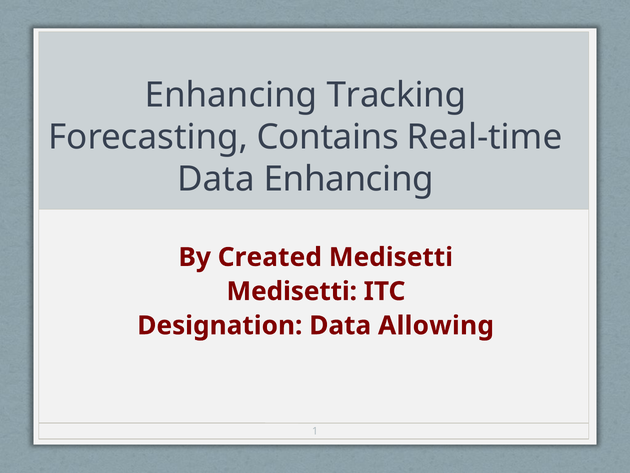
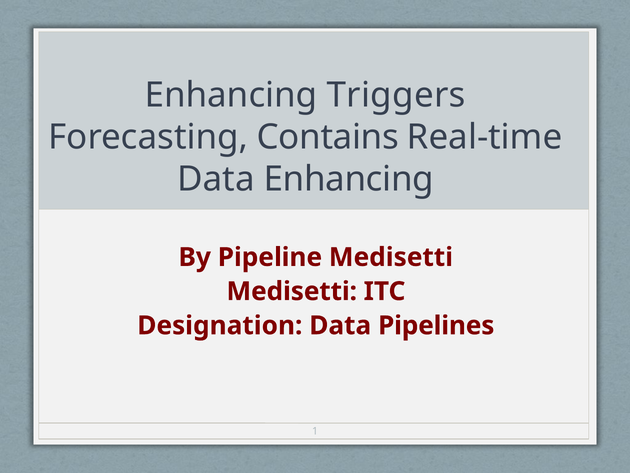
Tracking: Tracking -> Triggers
Created: Created -> Pipeline
Allowing: Allowing -> Pipelines
